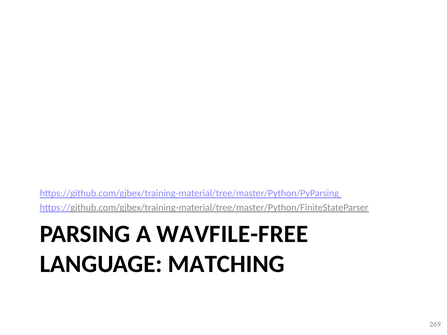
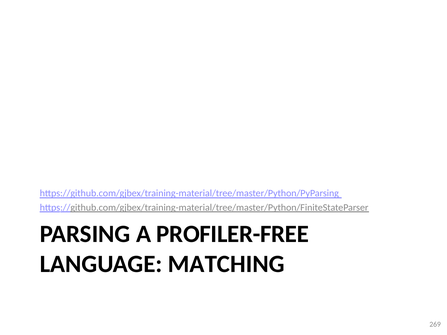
WAVFILE-FREE: WAVFILE-FREE -> PROFILER-FREE
